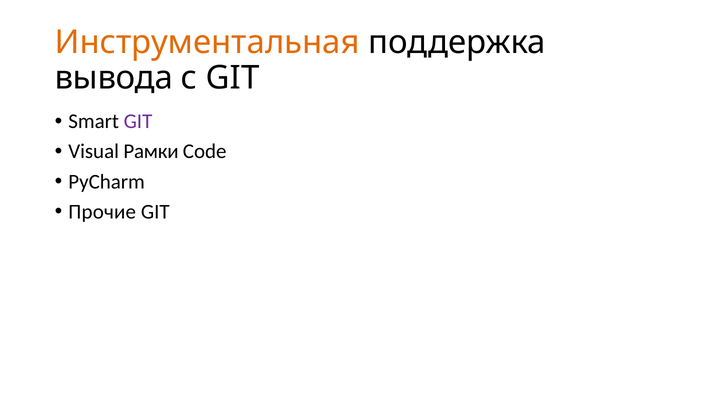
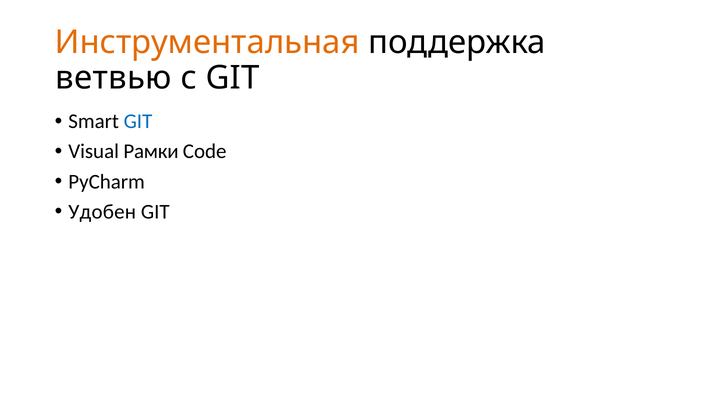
вывода: вывода -> ветвью
GIT at (138, 122) colour: purple -> blue
Прочие: Прочие -> Удобен
